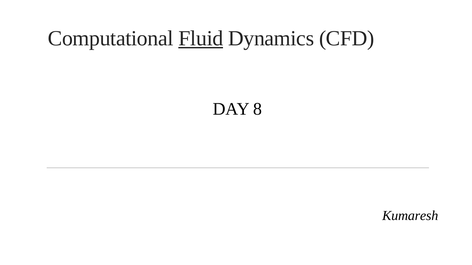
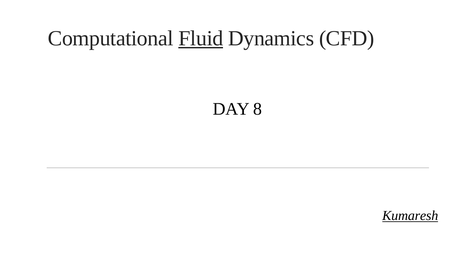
Kumaresh underline: none -> present
